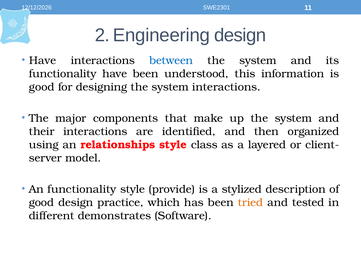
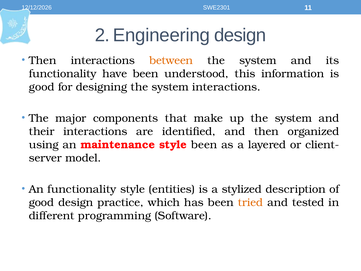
Have at (43, 60): Have -> Then
between colour: blue -> orange
relationships: relationships -> maintenance
style class: class -> been
provide: provide -> entities
demonstrates: demonstrates -> programming
